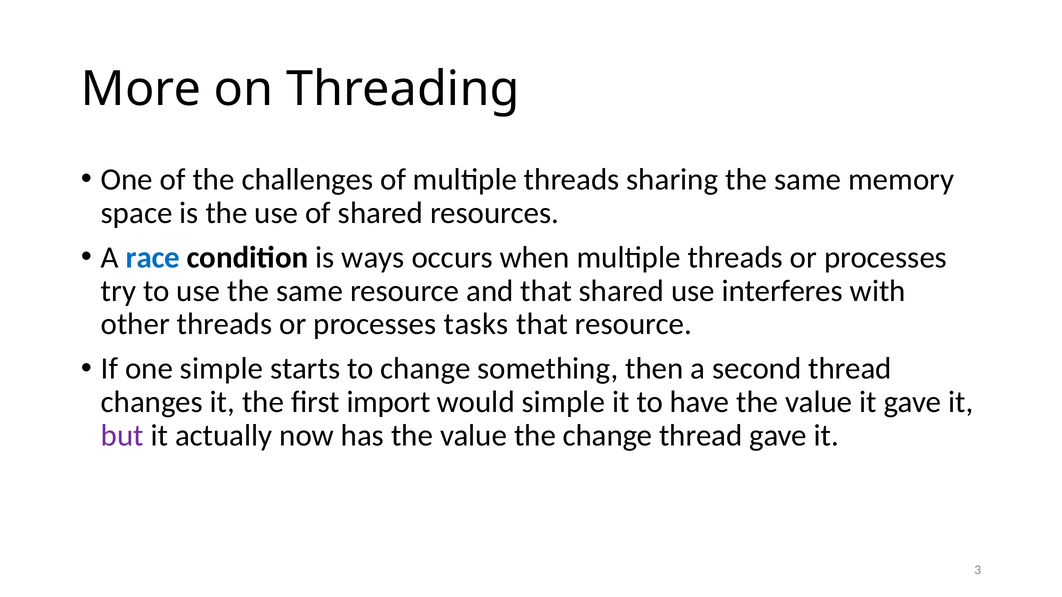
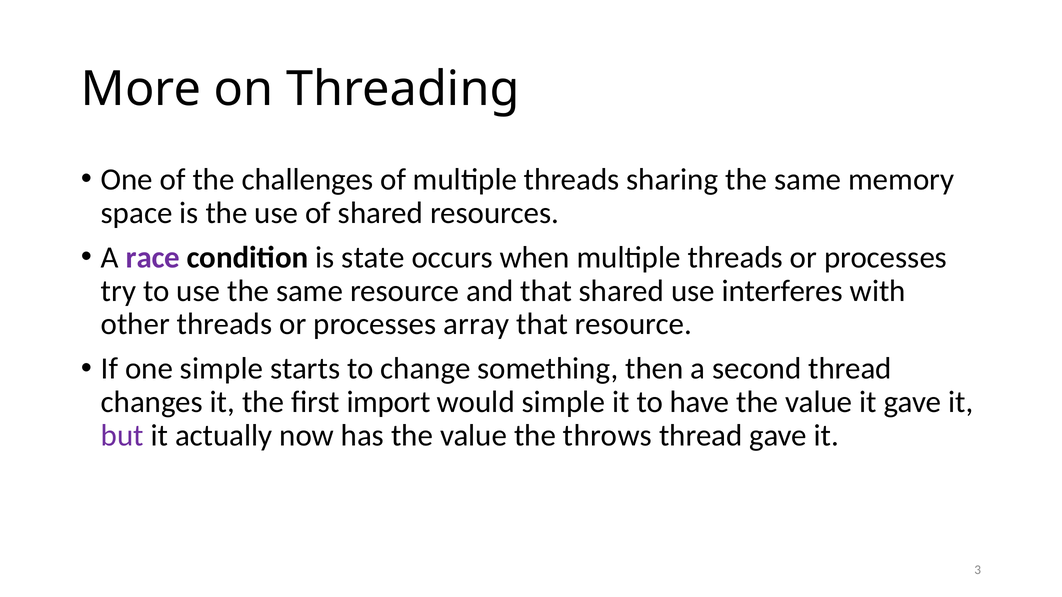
race colour: blue -> purple
ways: ways -> state
tasks: tasks -> array
the change: change -> throws
